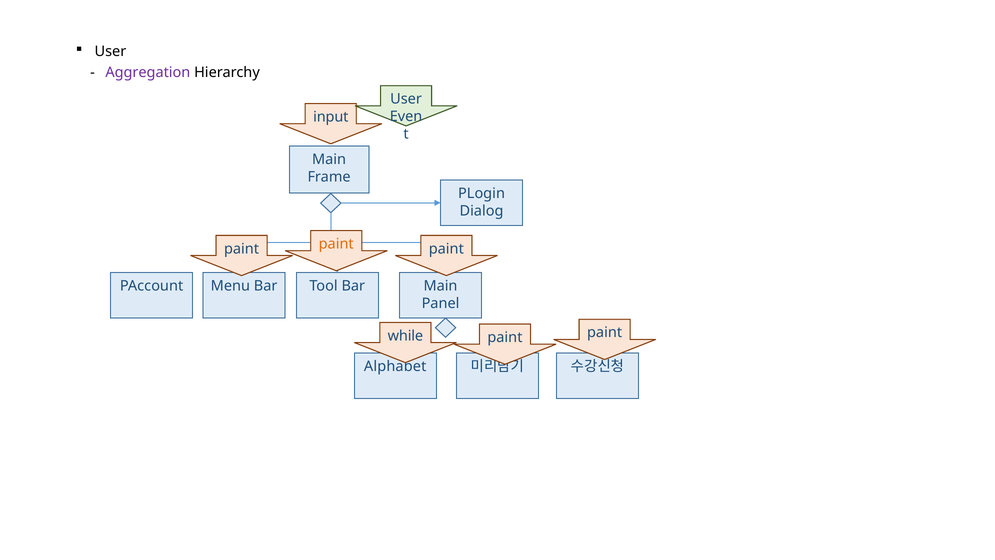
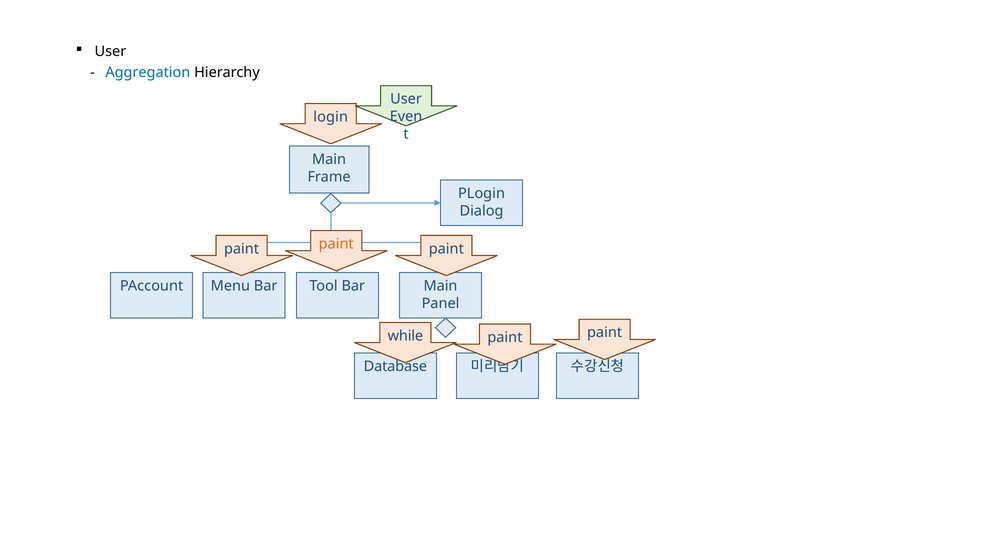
Aggregation colour: purple -> blue
input: input -> login
Alphabet: Alphabet -> Database
